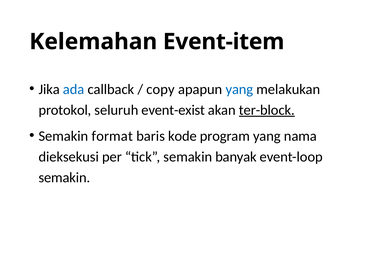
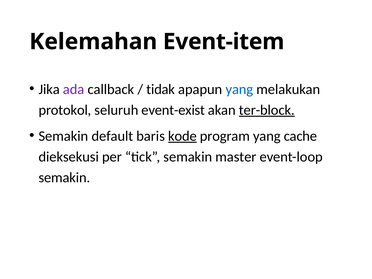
ada colour: blue -> purple
copy: copy -> tidak
format: format -> default
kode underline: none -> present
nama: nama -> cache
banyak: banyak -> master
